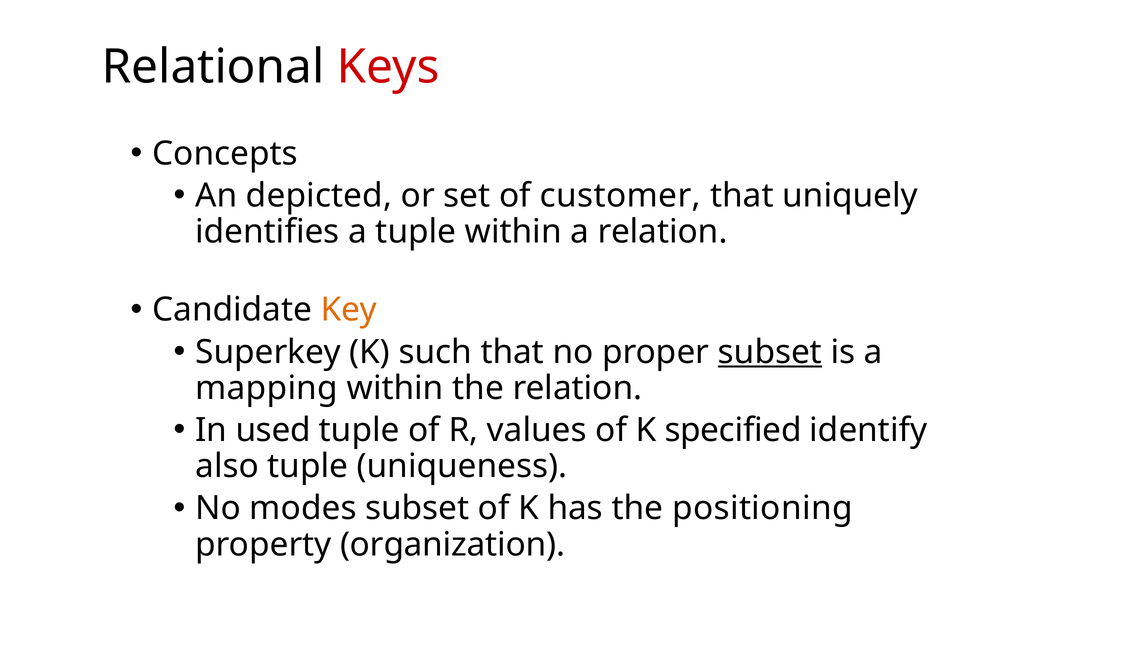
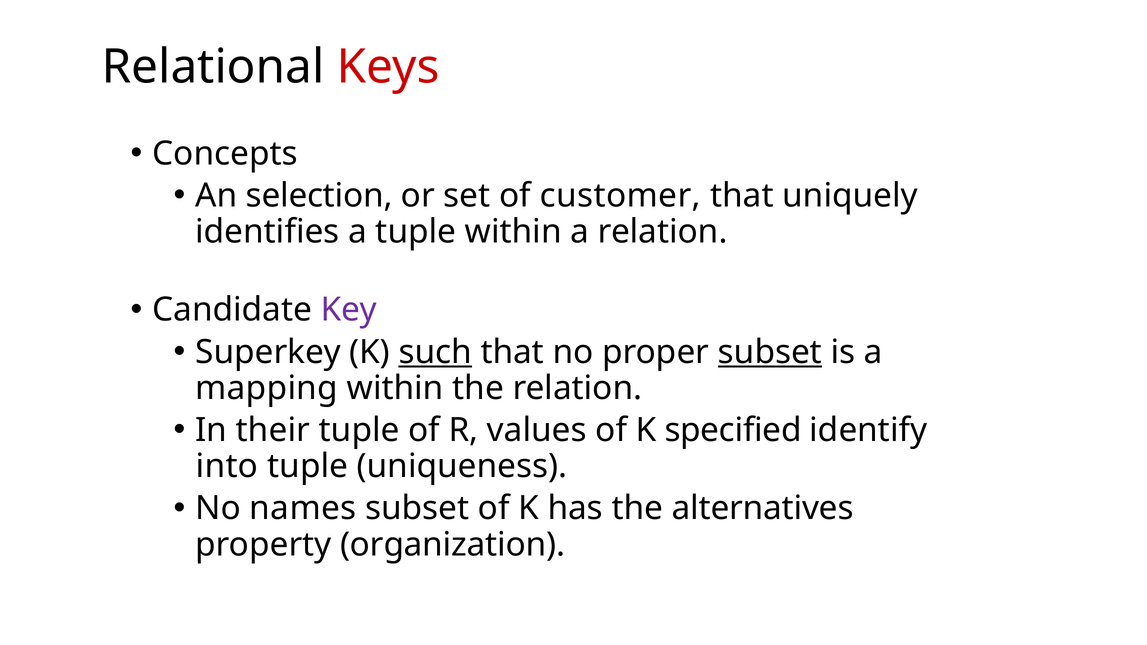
depicted: depicted -> selection
Key colour: orange -> purple
such underline: none -> present
used: used -> their
also: also -> into
modes: modes -> names
positioning: positioning -> alternatives
